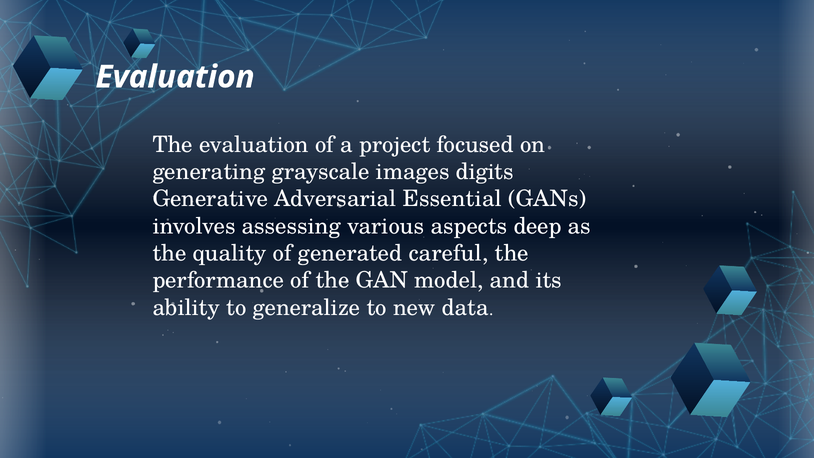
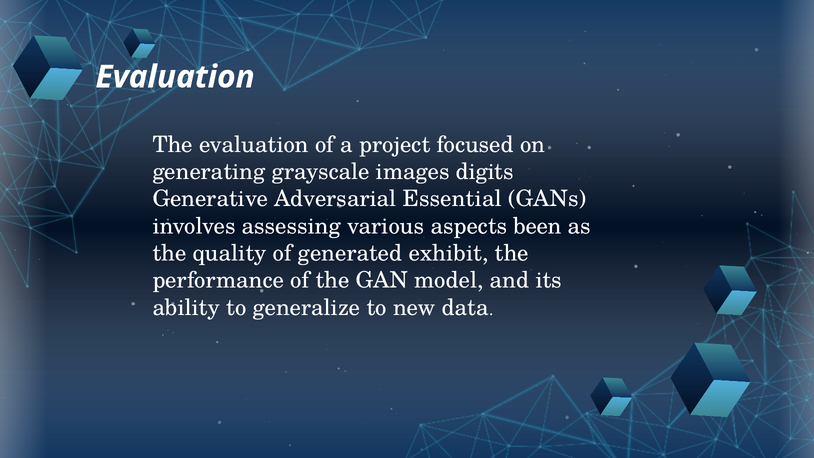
deep: deep -> been
careful: careful -> exhibit
